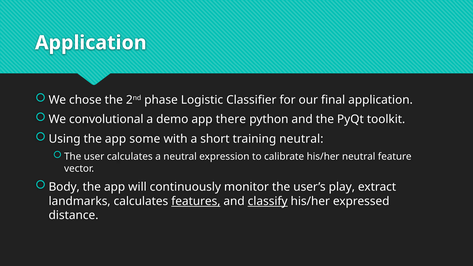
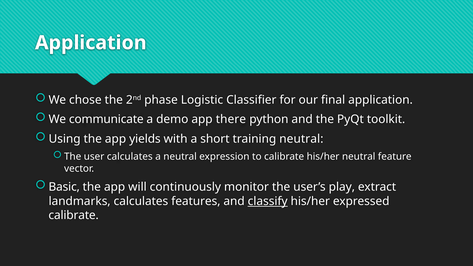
convolutional: convolutional -> communicate
some: some -> yields
Body: Body -> Basic
features underline: present -> none
distance at (74, 215): distance -> calibrate
